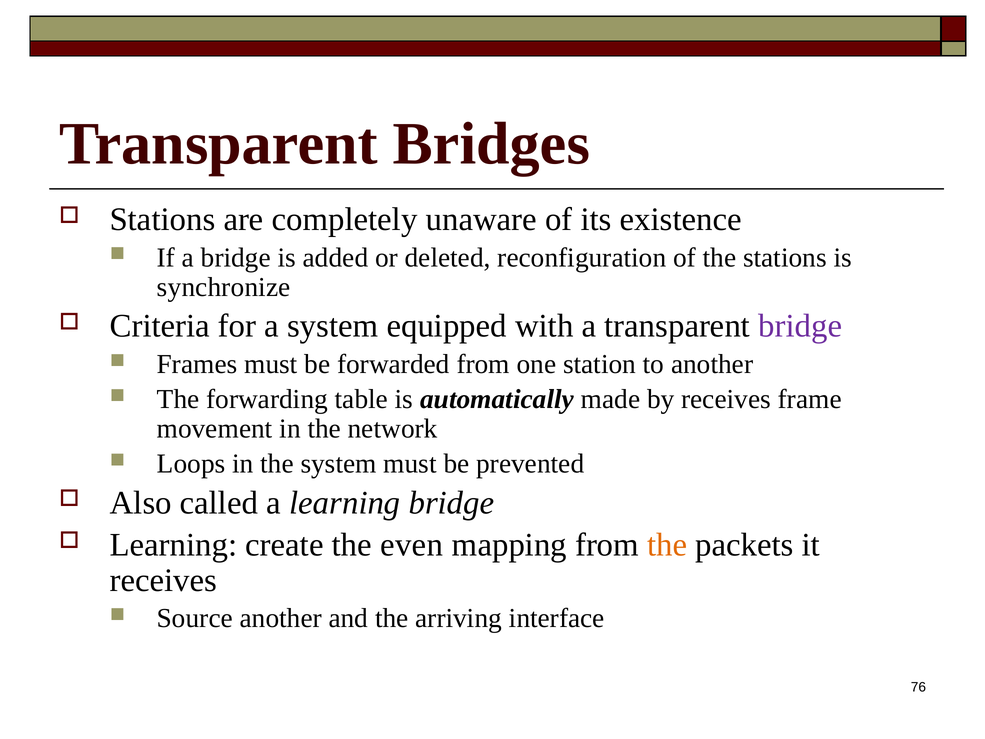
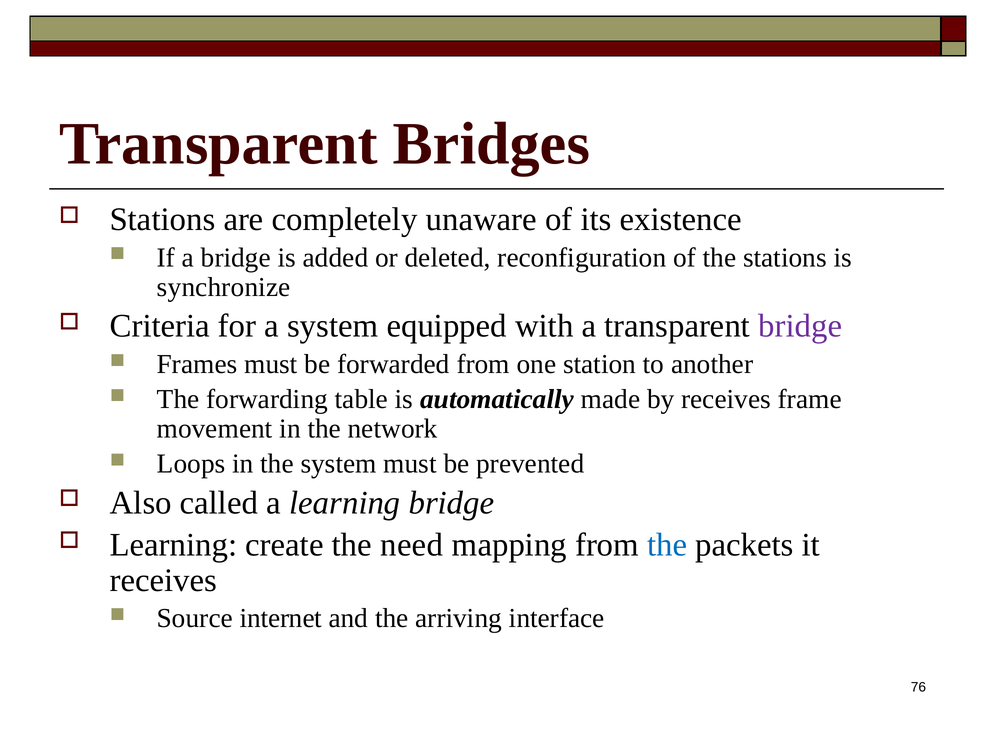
even: even -> need
the at (667, 545) colour: orange -> blue
Source another: another -> internet
